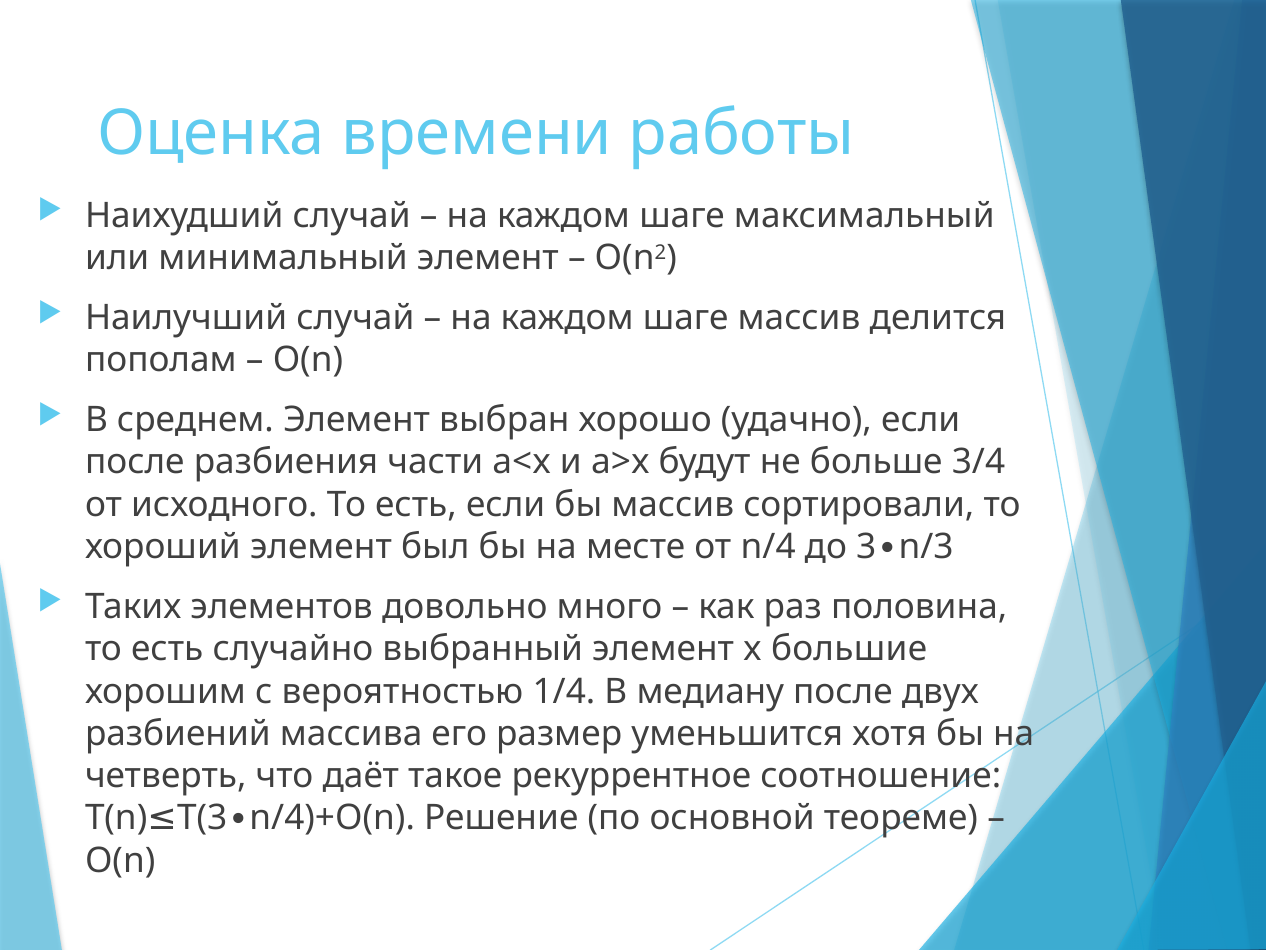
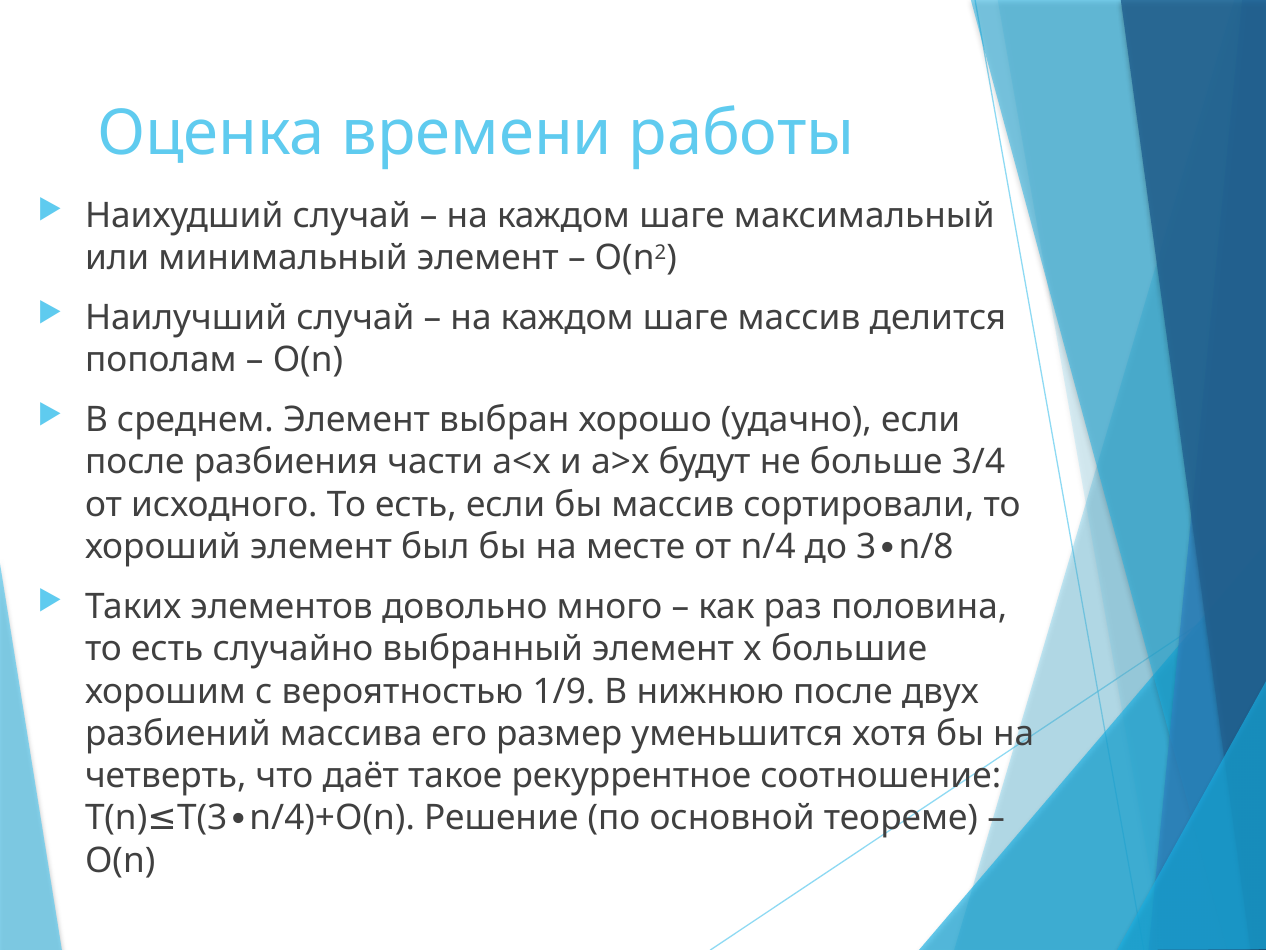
n/3: n/3 -> n/8
1/4: 1/4 -> 1/9
медиану: медиану -> нижнюю
